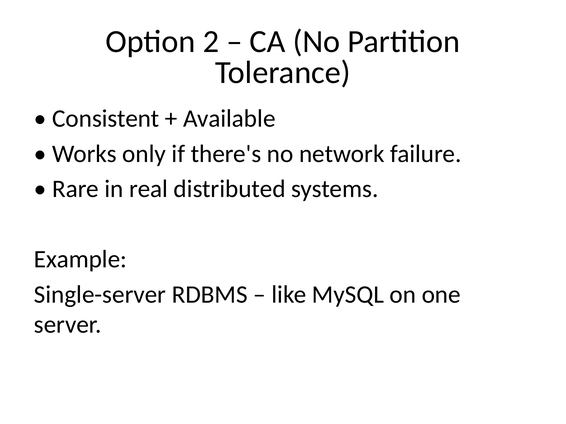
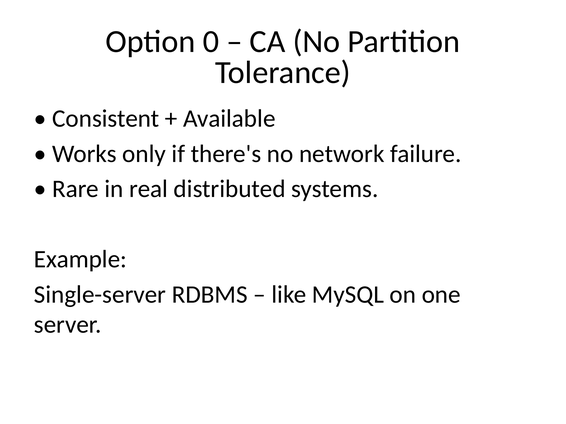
2: 2 -> 0
